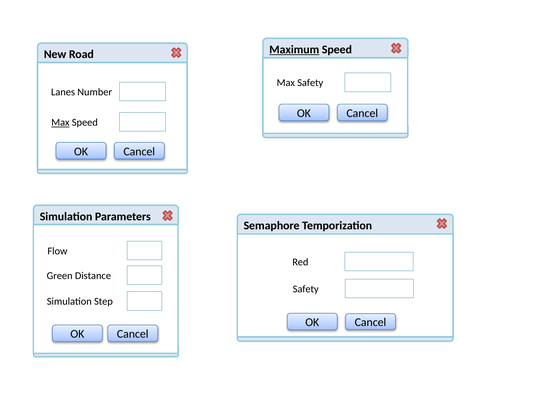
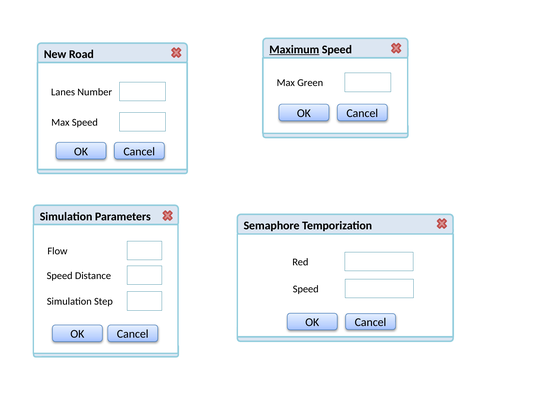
Max Safety: Safety -> Green
Max at (60, 122) underline: present -> none
Green at (60, 276): Green -> Speed
Safety at (306, 289): Safety -> Speed
